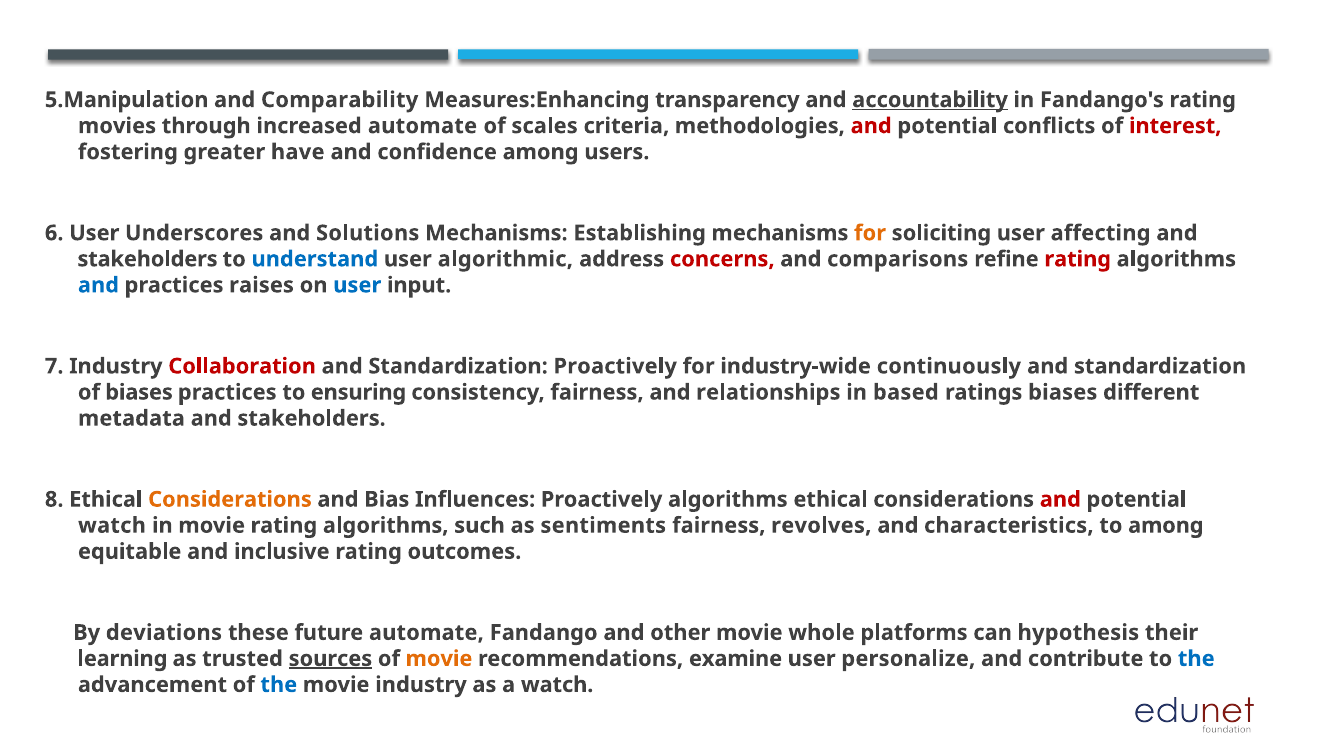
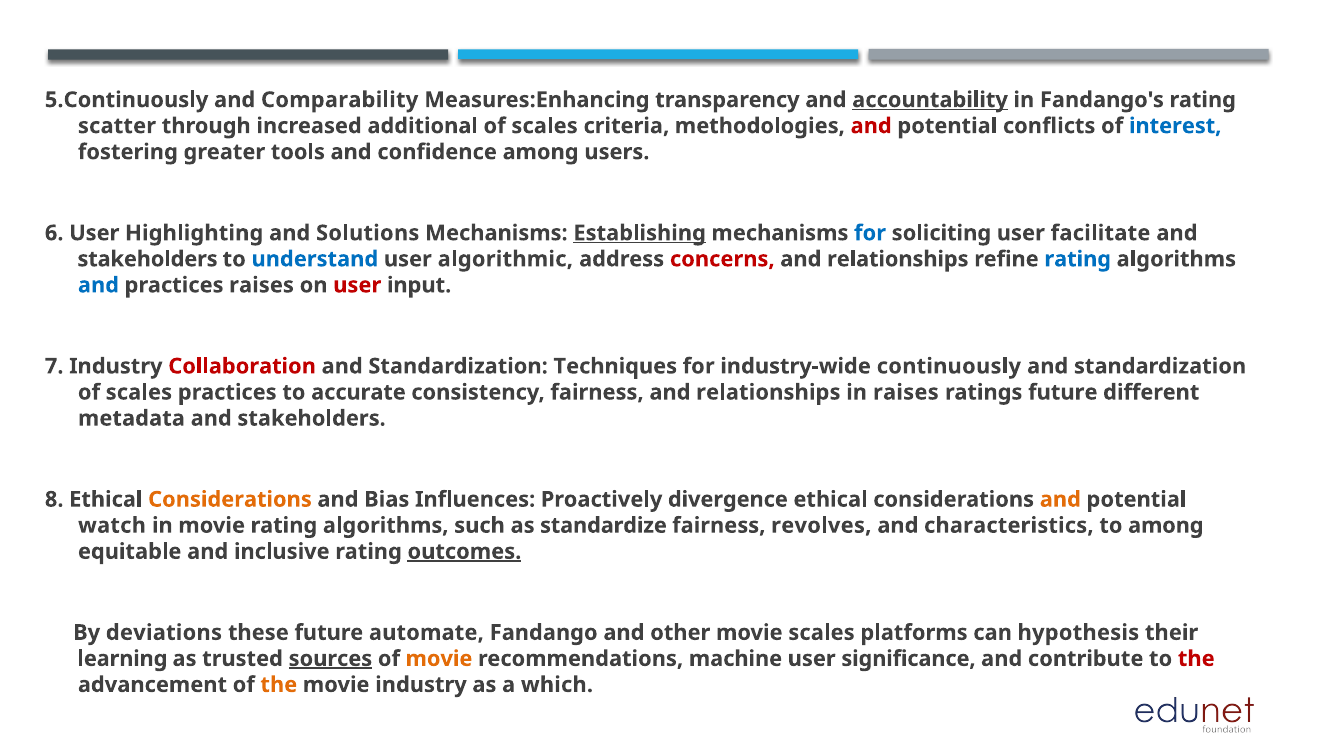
5.Manipulation: 5.Manipulation -> 5.Continuously
movies: movies -> scatter
increased automate: automate -> additional
interest colour: red -> blue
have: have -> tools
Underscores: Underscores -> Highlighting
Establishing underline: none -> present
for at (870, 233) colour: orange -> blue
affecting: affecting -> facilitate
comparisons at (898, 259): comparisons -> relationships
rating at (1078, 259) colour: red -> blue
user at (357, 285) colour: blue -> red
Standardization Proactively: Proactively -> Techniques
biases at (139, 392): biases -> scales
ensuring: ensuring -> accurate
in based: based -> raises
ratings biases: biases -> future
Proactively algorithms: algorithms -> divergence
and at (1060, 499) colour: red -> orange
sentiments: sentiments -> standardize
outcomes underline: none -> present
movie whole: whole -> scales
examine: examine -> machine
personalize: personalize -> significance
the at (1196, 659) colour: blue -> red
the at (279, 685) colour: blue -> orange
a watch: watch -> which
